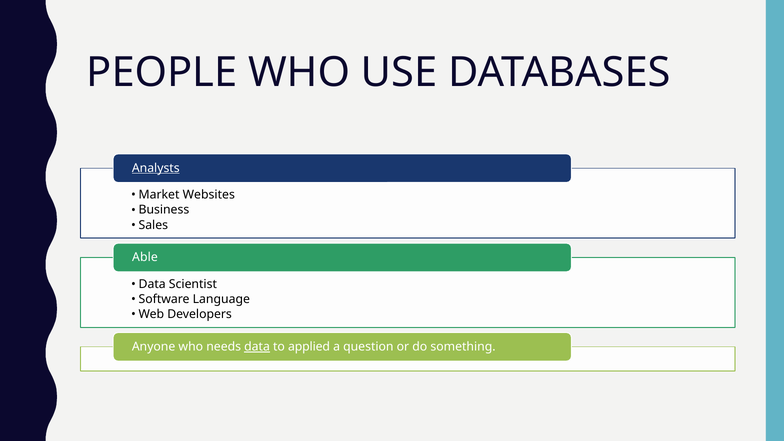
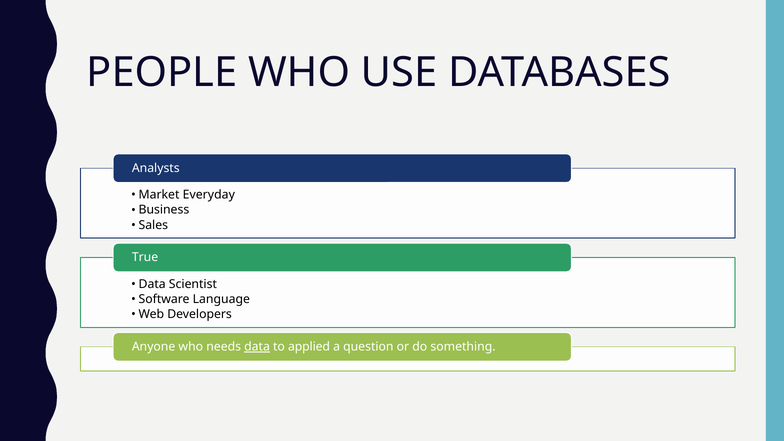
Analysts underline: present -> none
Websites: Websites -> Everyday
Able: Able -> True
